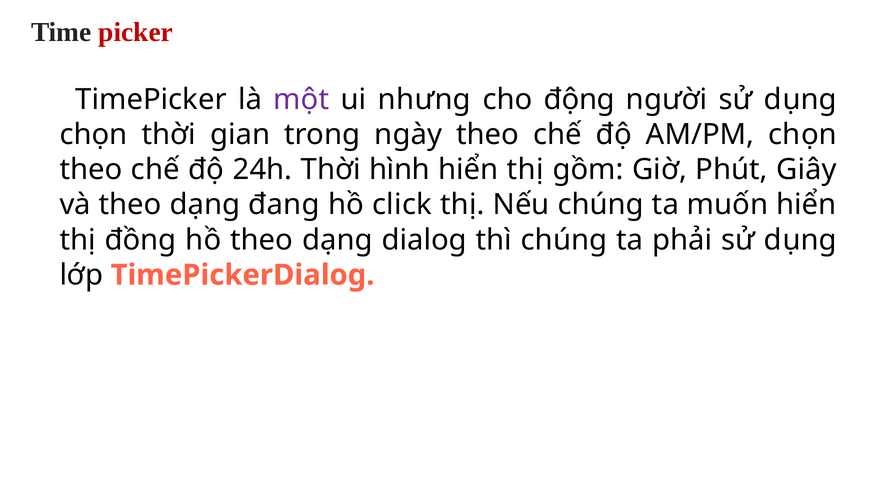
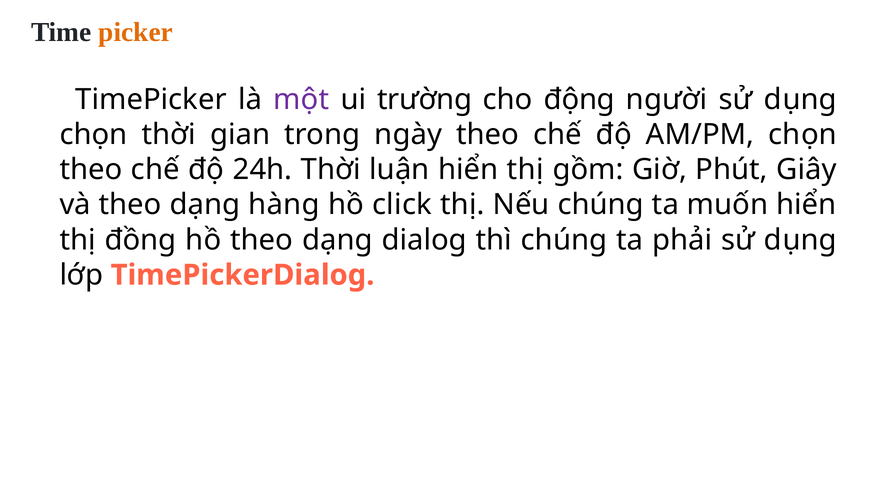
picker colour: red -> orange
nhưng: nhưng -> trường
hình: hình -> luận
đang: đang -> hàng
